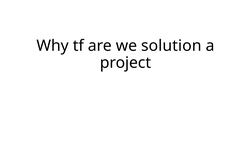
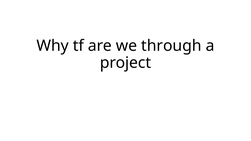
solution: solution -> through
